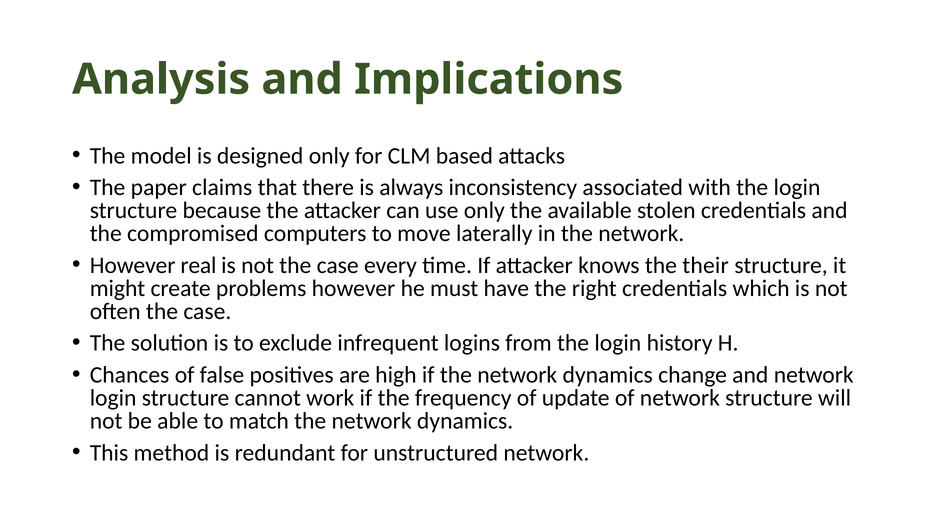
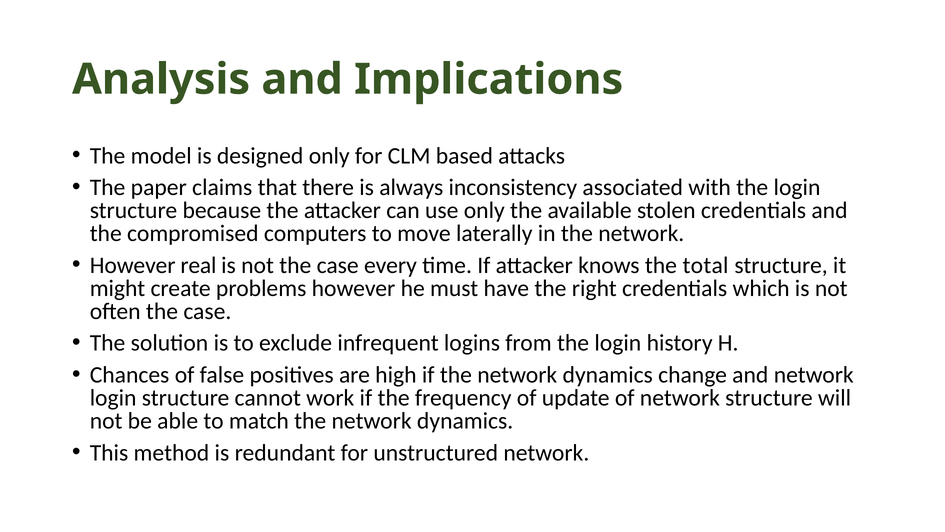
their: their -> total
